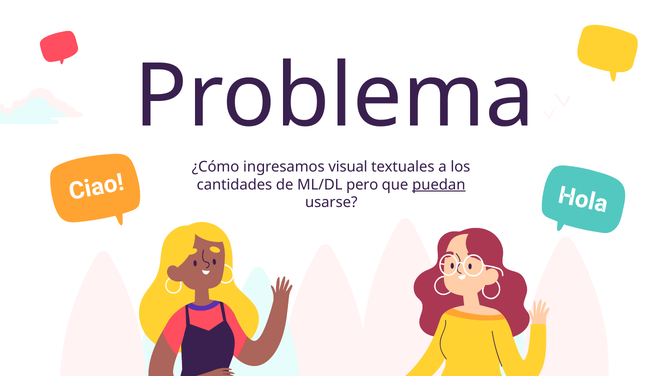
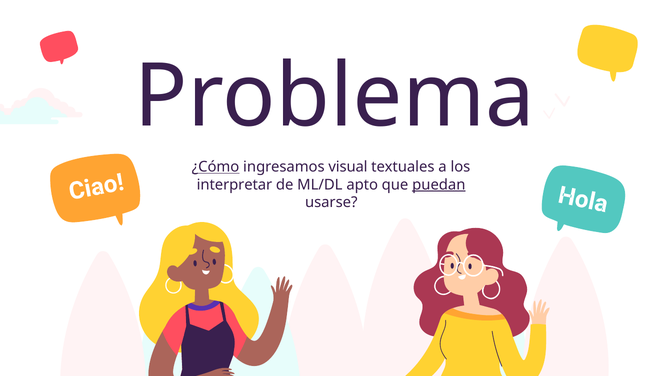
¿Cómo underline: none -> present
cantidades: cantidades -> interpretar
pero: pero -> apto
